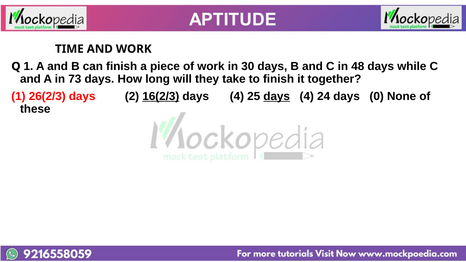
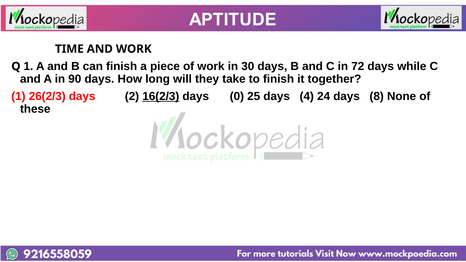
48: 48 -> 72
73: 73 -> 90
4 at (237, 96): 4 -> 0
days at (277, 96) underline: present -> none
0: 0 -> 8
